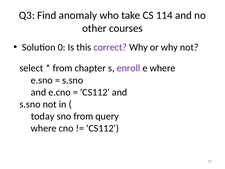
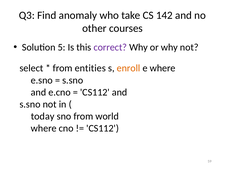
114: 114 -> 142
0: 0 -> 5
chapter: chapter -> entities
enroll colour: purple -> orange
query: query -> world
